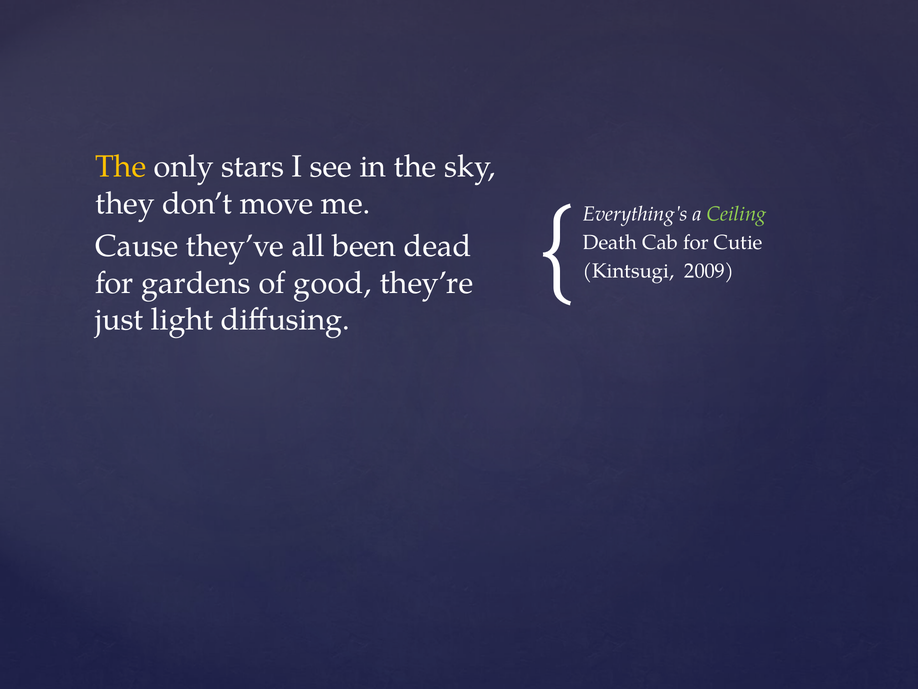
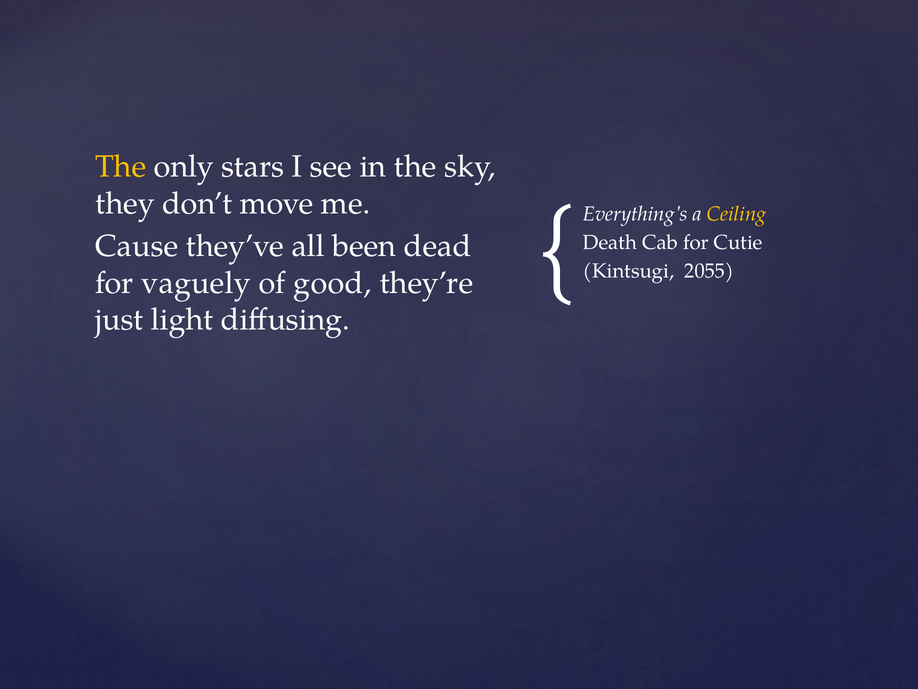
Ceiling colour: light green -> yellow
2009: 2009 -> 2055
gardens: gardens -> vaguely
